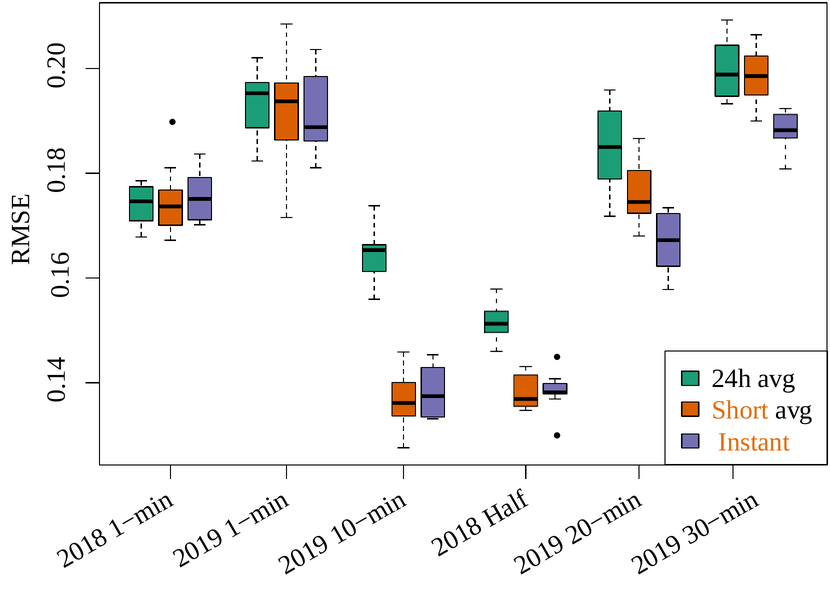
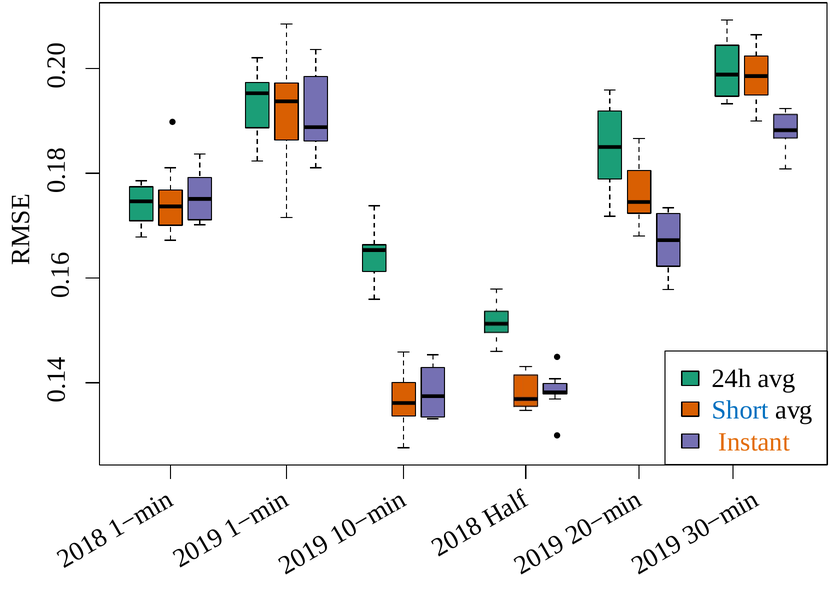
Short colour: orange -> blue
